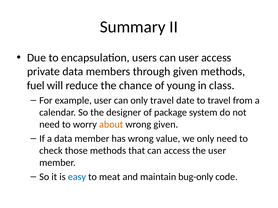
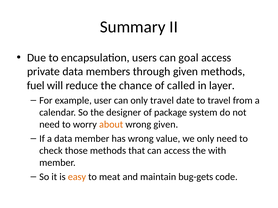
can user: user -> goal
young: young -> called
class: class -> layer
the user: user -> with
easy colour: blue -> orange
bug-only: bug-only -> bug-gets
